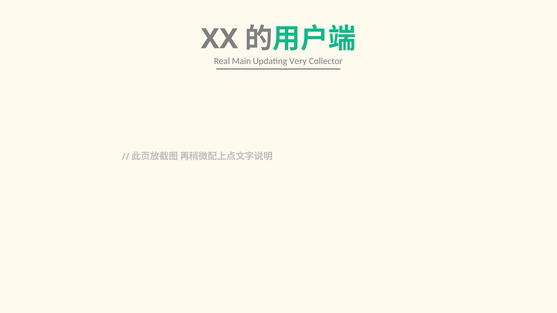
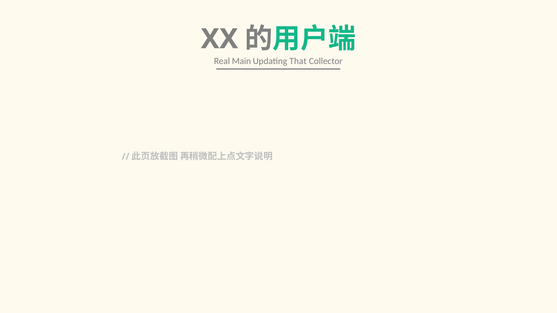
Very: Very -> That
